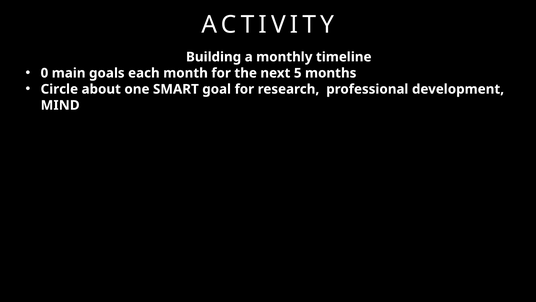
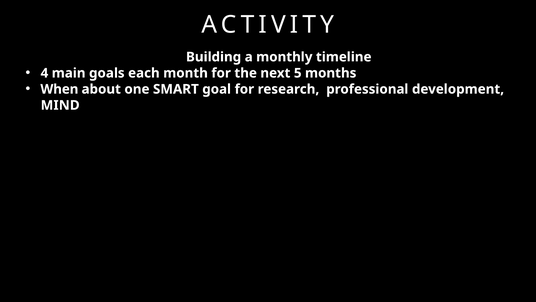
0: 0 -> 4
Circle: Circle -> When
